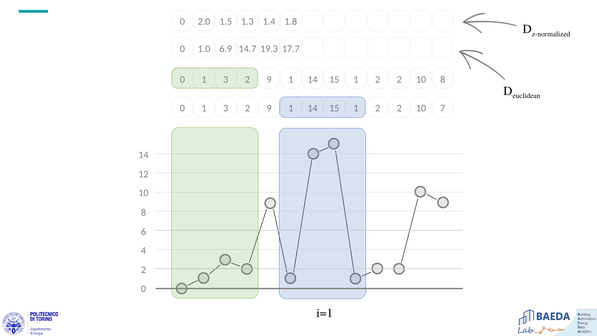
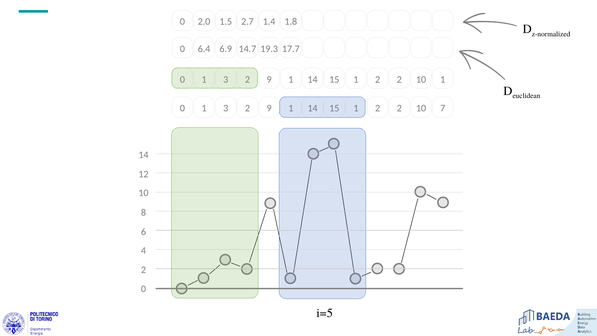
1.3: 1.3 -> 2.7
1.0: 1.0 -> 6.4
2 2 10 8: 8 -> 1
i=1: i=1 -> i=5
